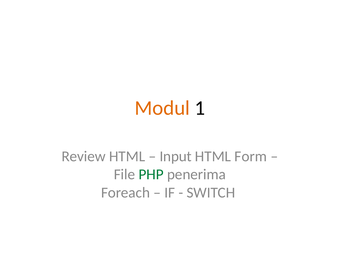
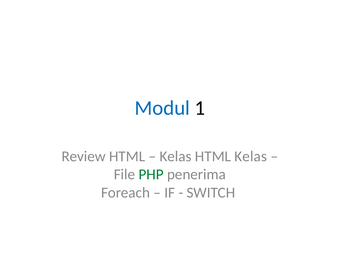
Modul colour: orange -> blue
Input at (176, 156): Input -> Kelas
HTML Form: Form -> Kelas
